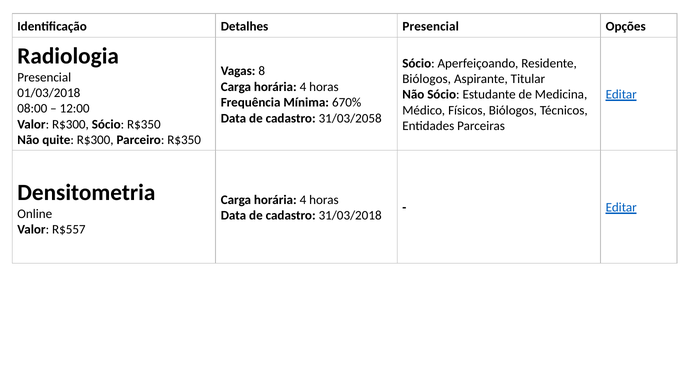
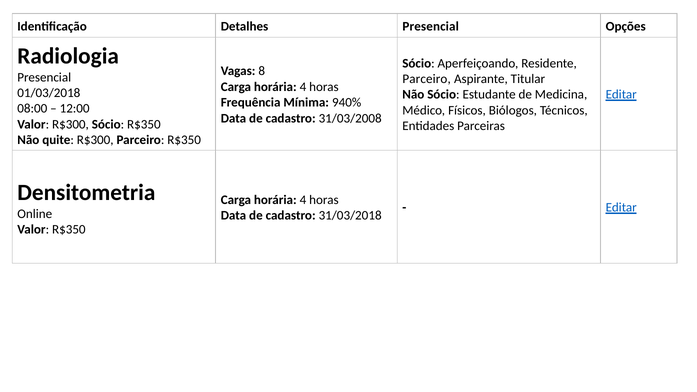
Biólogos at (427, 79): Biólogos -> Parceiro
670%: 670% -> 940%
31/03/2058: 31/03/2058 -> 31/03/2008
Valor R$557: R$557 -> R$350
